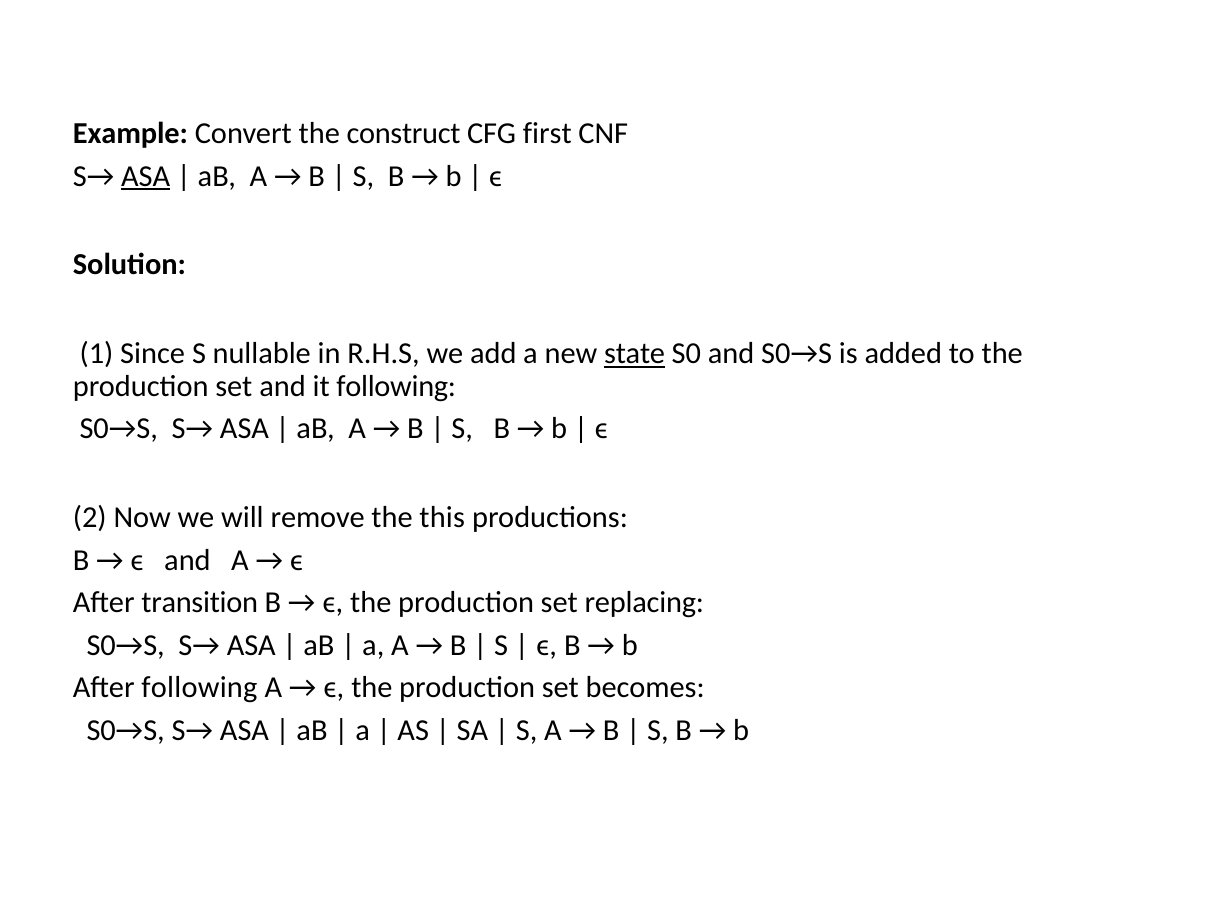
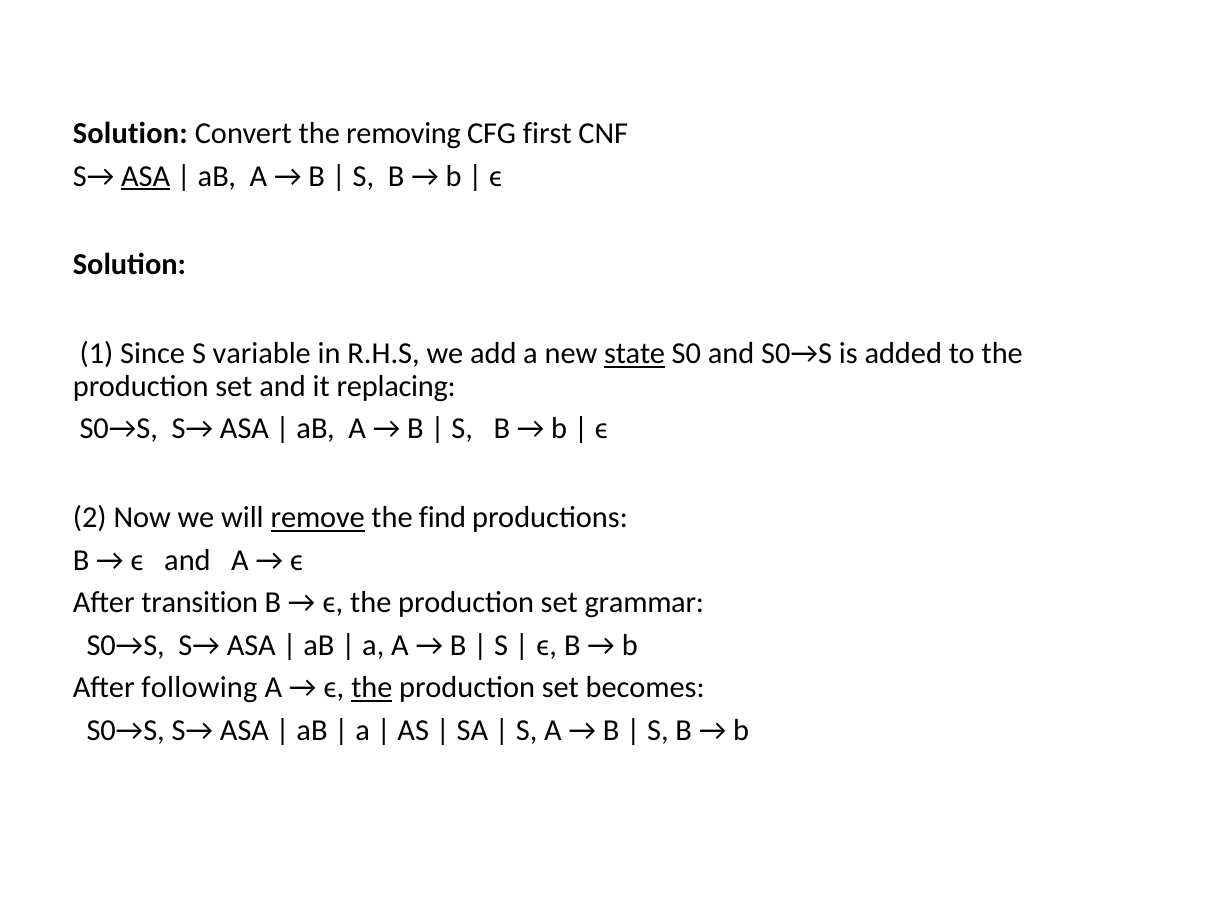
Example at (130, 133): Example -> Solution
construct: construct -> removing
nullable: nullable -> variable
it following: following -> replacing
remove underline: none -> present
this: this -> find
replacing: replacing -> grammar
the at (372, 688) underline: none -> present
